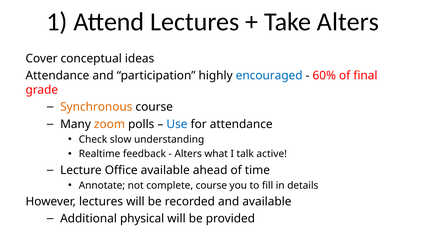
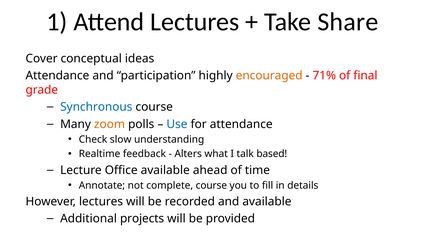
Take Alters: Alters -> Share
encouraged colour: blue -> orange
60%: 60% -> 71%
Synchronous colour: orange -> blue
active: active -> based
physical: physical -> projects
